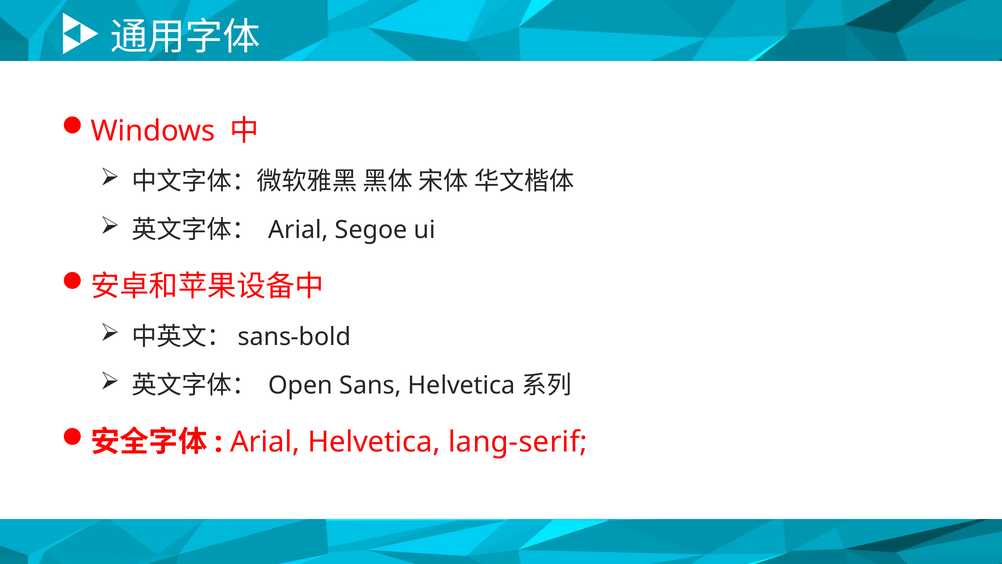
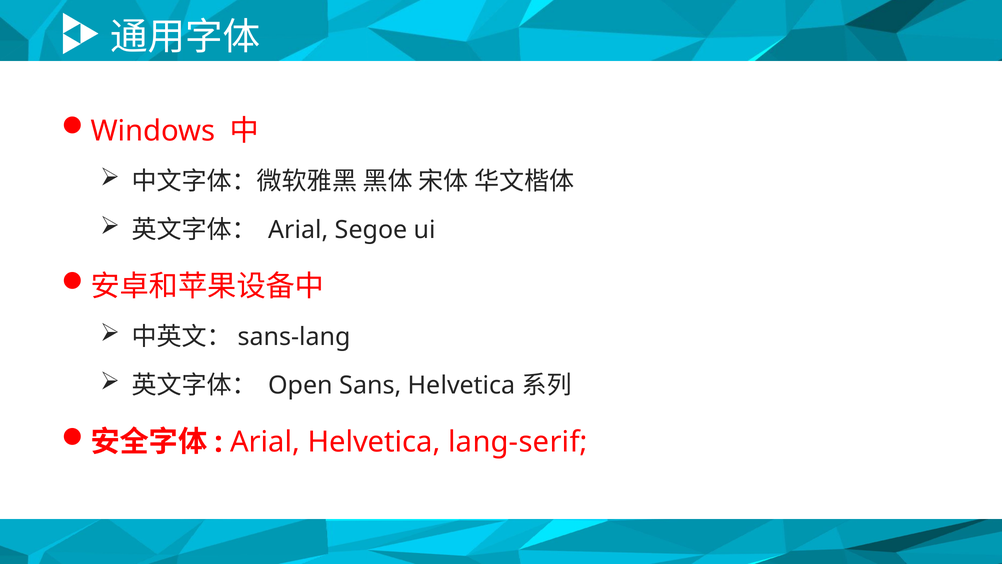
sans-bold: sans-bold -> sans-lang
